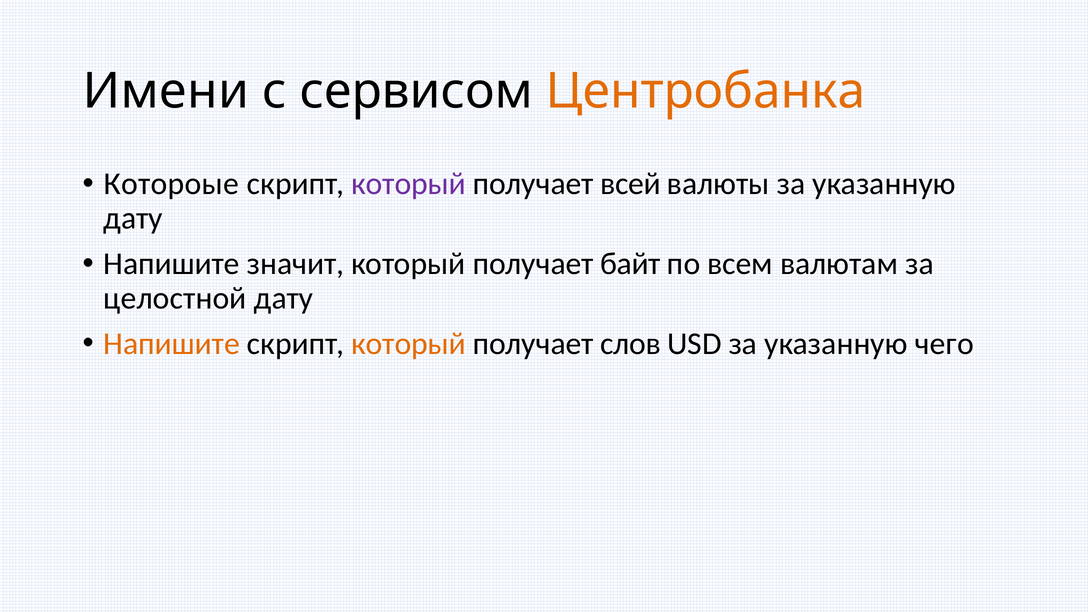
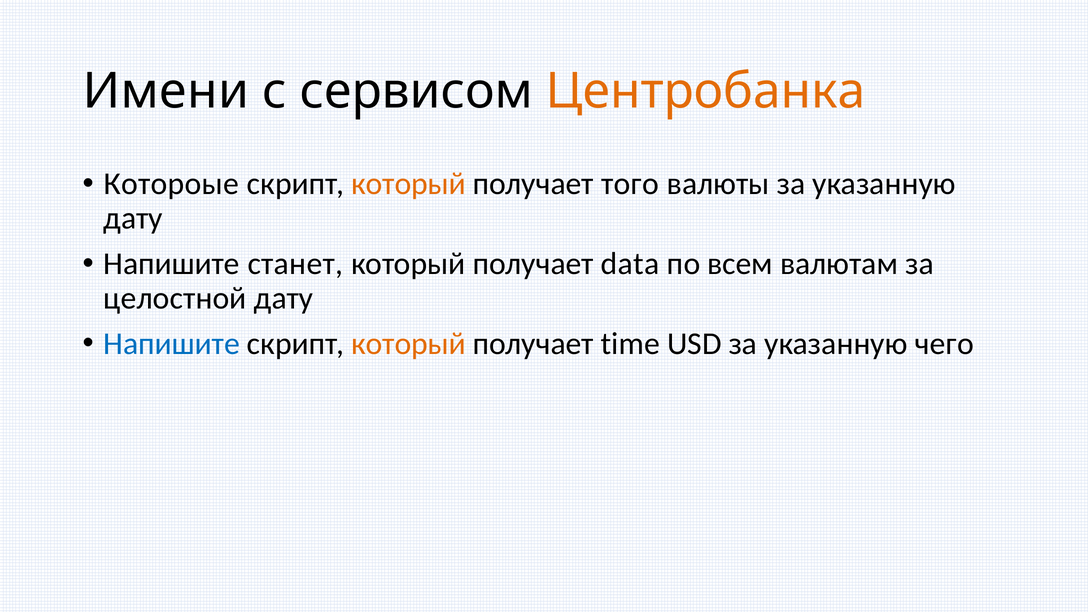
который at (409, 184) colour: purple -> orange
всей: всей -> того
значит: значит -> станет
байт: байт -> data
Напишите at (172, 344) colour: orange -> blue
слов: слов -> time
